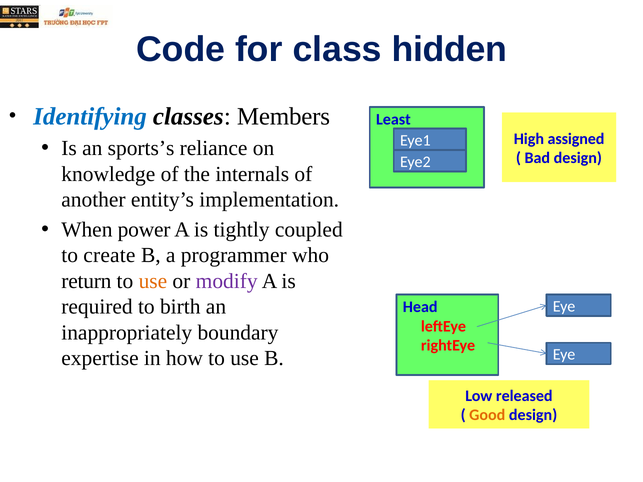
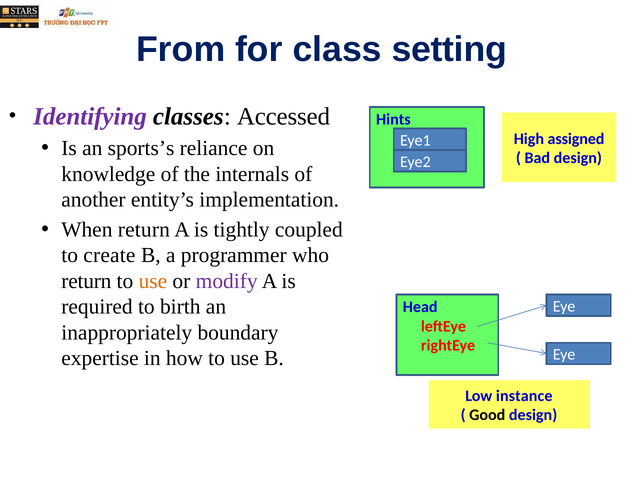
Code: Code -> From
hidden: hidden -> setting
Identifying colour: blue -> purple
Members: Members -> Accessed
Least: Least -> Hints
When power: power -> return
released: released -> instance
Good colour: orange -> black
